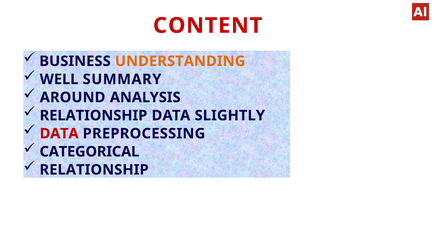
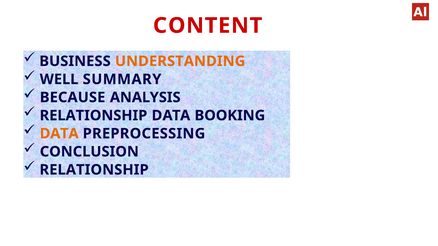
AROUND: AROUND -> BECAUSE
SLIGHTLY: SLIGHTLY -> BOOKING
DATA at (59, 134) colour: red -> orange
CATEGORICAL: CATEGORICAL -> CONCLUSION
